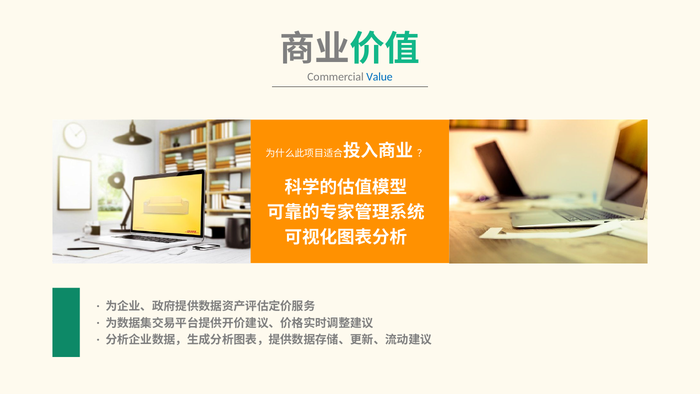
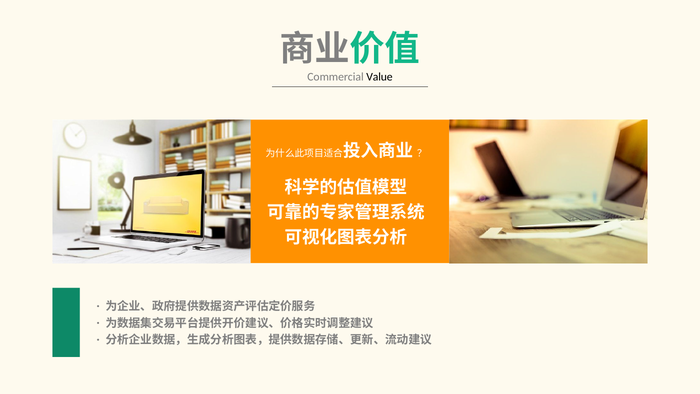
Value colour: blue -> black
